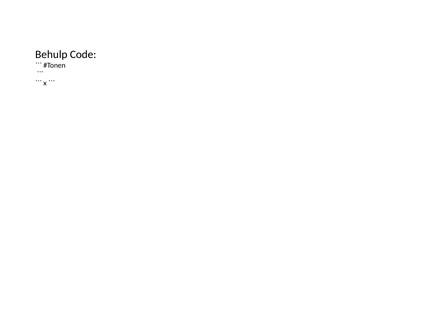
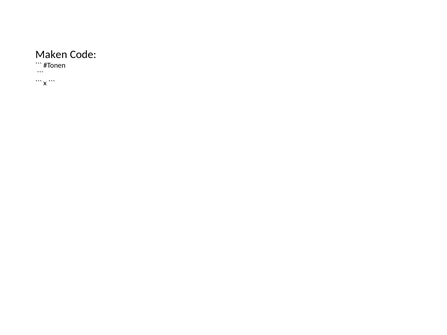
Behulp: Behulp -> Maken
